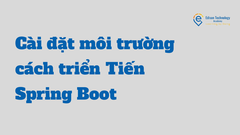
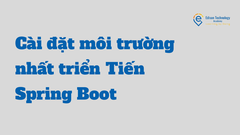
cách: cách -> nhất
